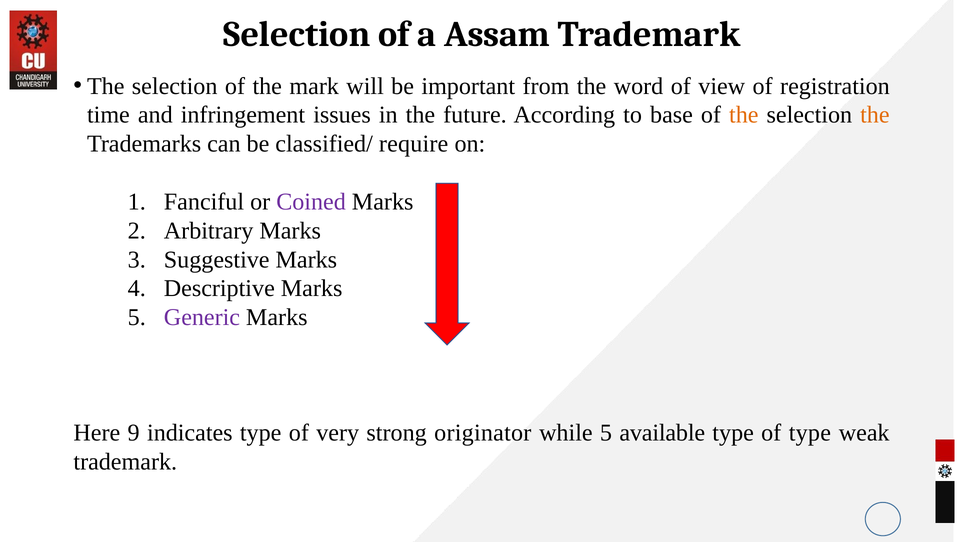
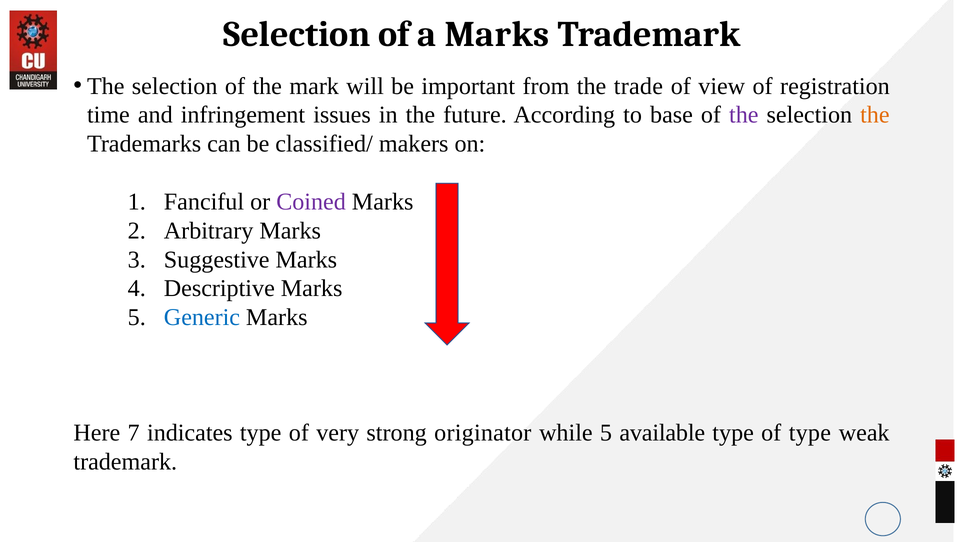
a Assam: Assam -> Marks
word: word -> trade
the at (744, 115) colour: orange -> purple
require: require -> makers
Generic colour: purple -> blue
9: 9 -> 7
